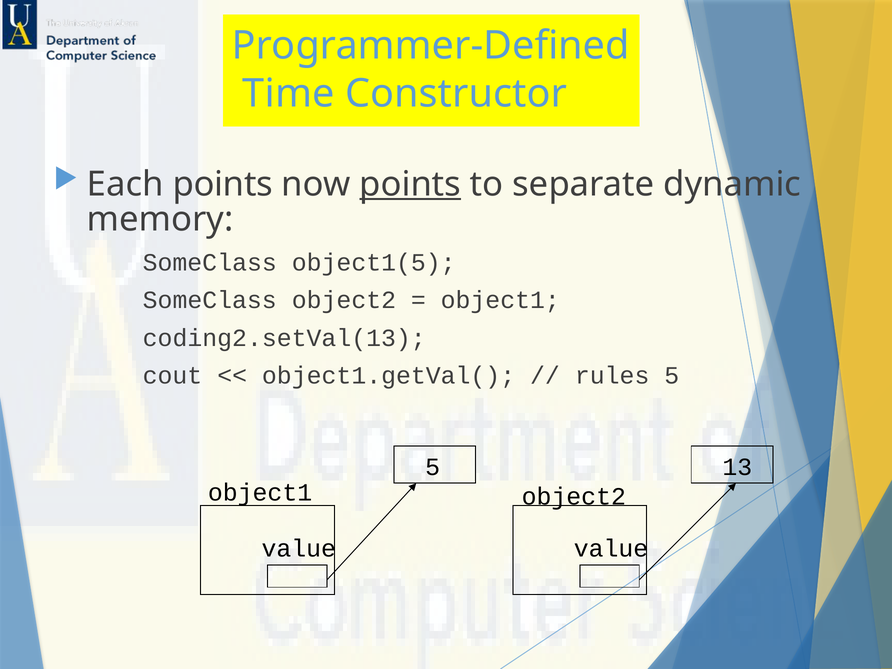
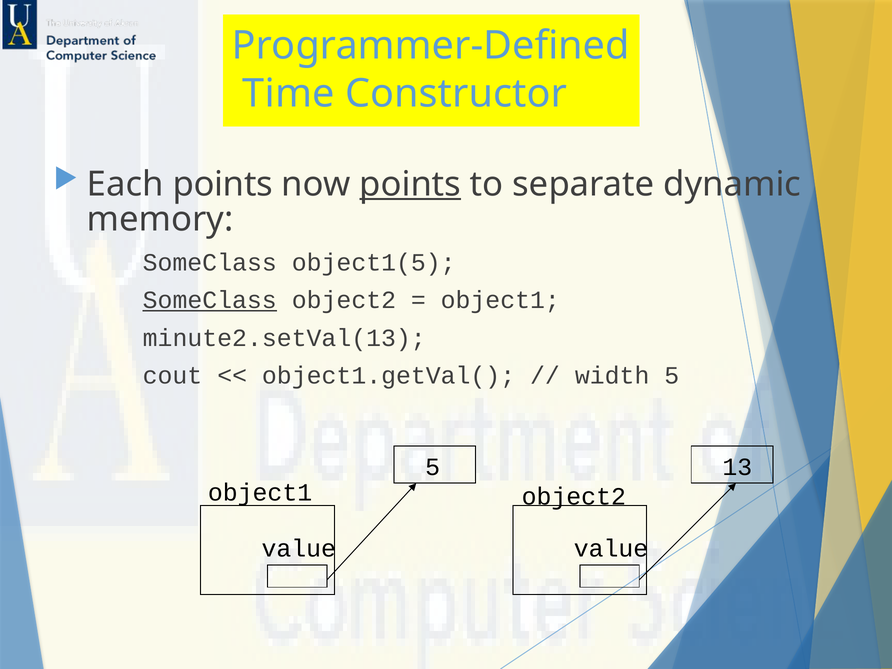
SomeClass at (210, 300) underline: none -> present
coding2.setVal(13: coding2.setVal(13 -> minute2.setVal(13
rules: rules -> width
